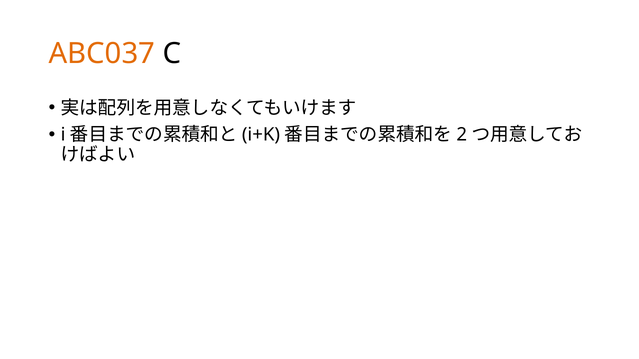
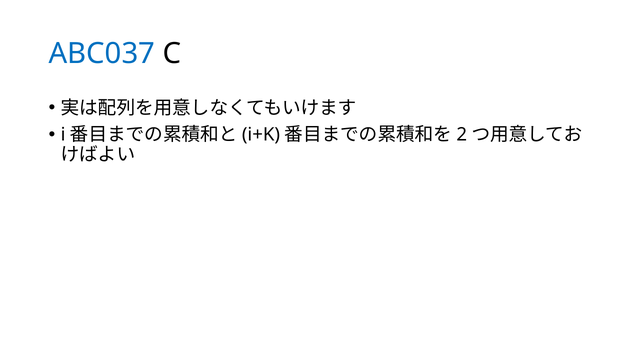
ABC037 colour: orange -> blue
